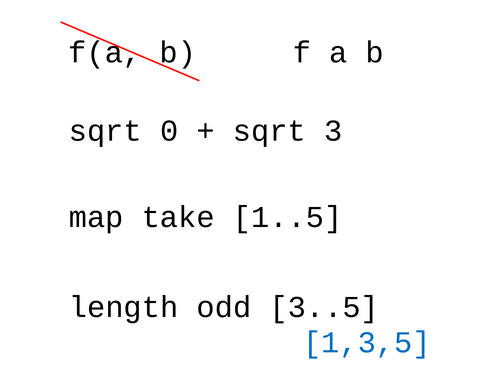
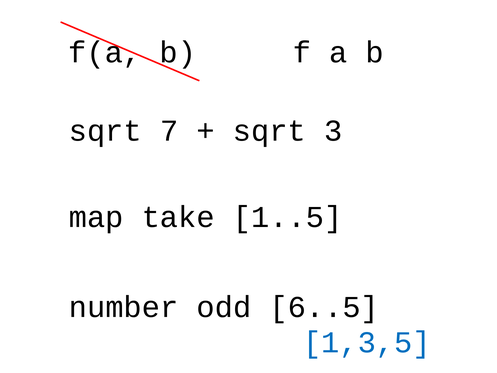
0: 0 -> 7
length: length -> number
3..5: 3..5 -> 6..5
